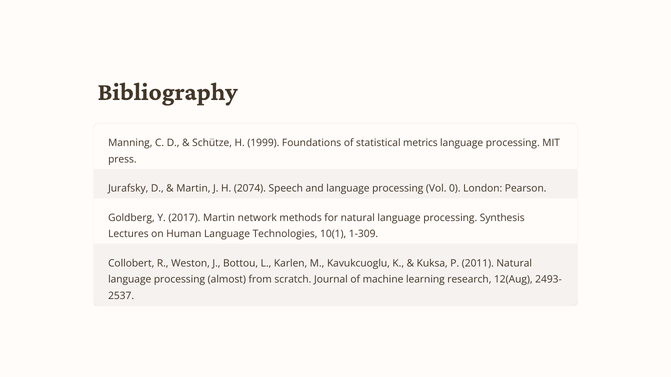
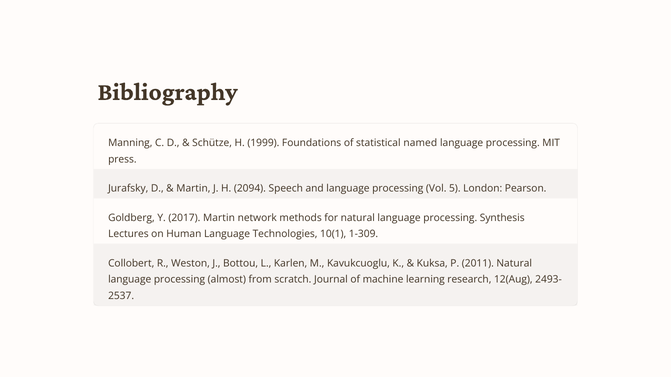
metrics: metrics -> named
2074: 2074 -> 2094
0: 0 -> 5
